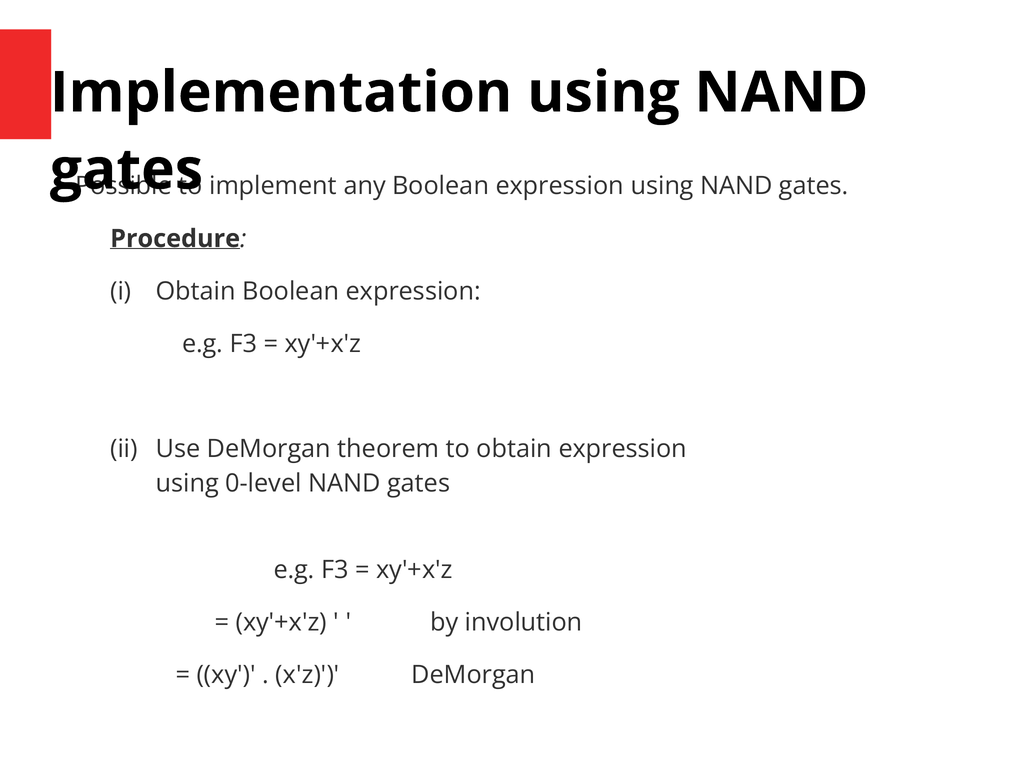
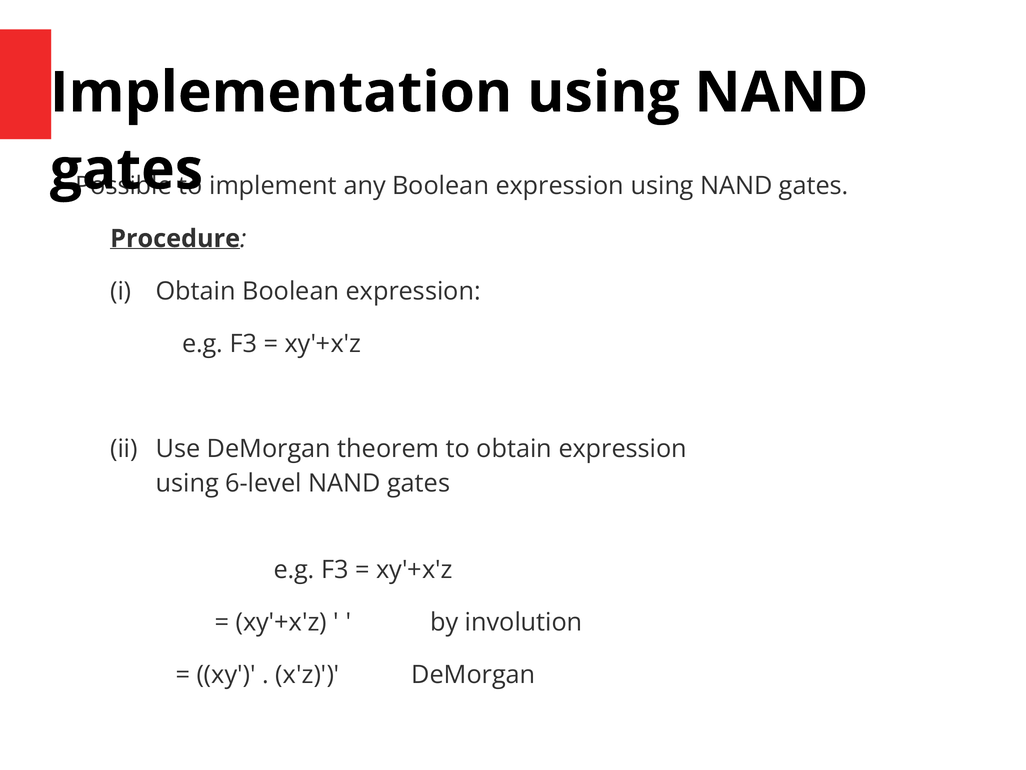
0-level: 0-level -> 6-level
